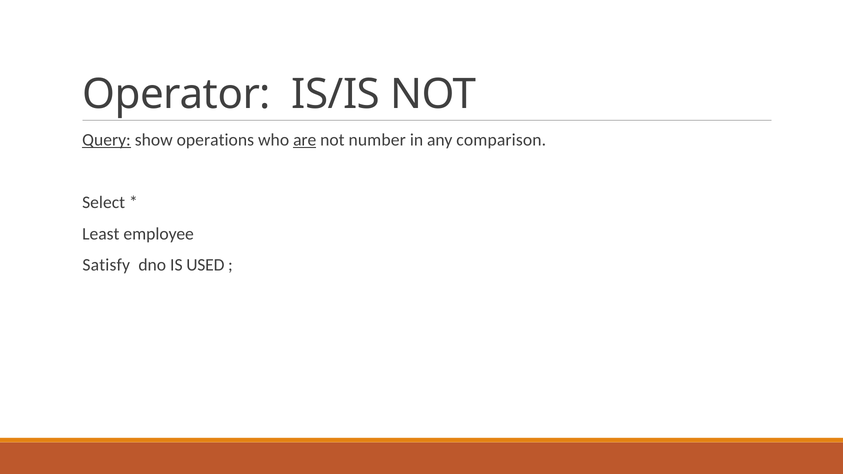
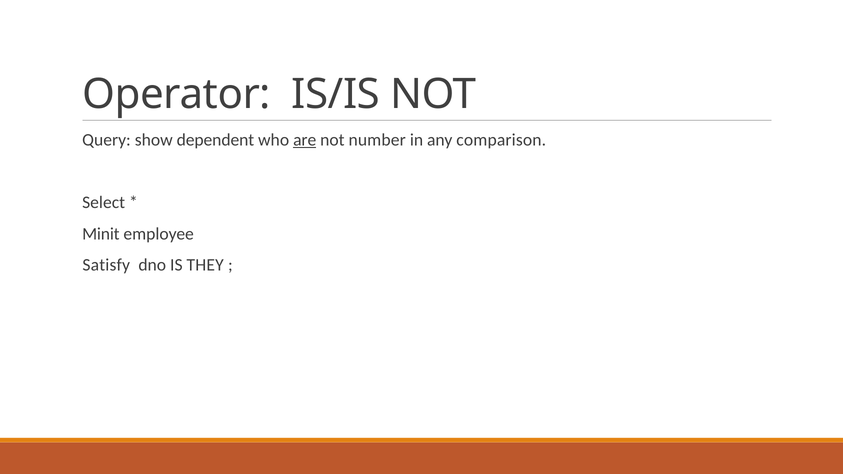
Query underline: present -> none
operations: operations -> dependent
Least: Least -> Minit
USED: USED -> THEY
